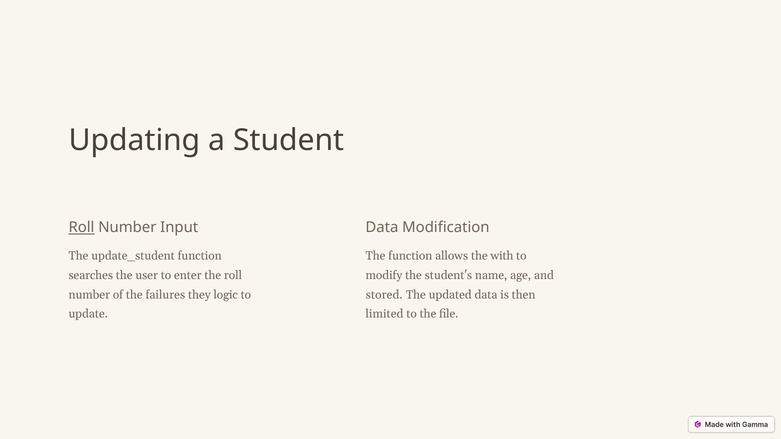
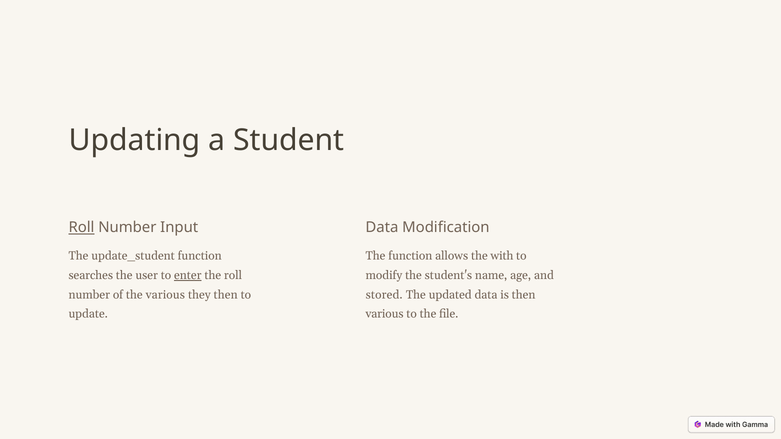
enter underline: none -> present
the failures: failures -> various
they logic: logic -> then
limited at (384, 314): limited -> various
